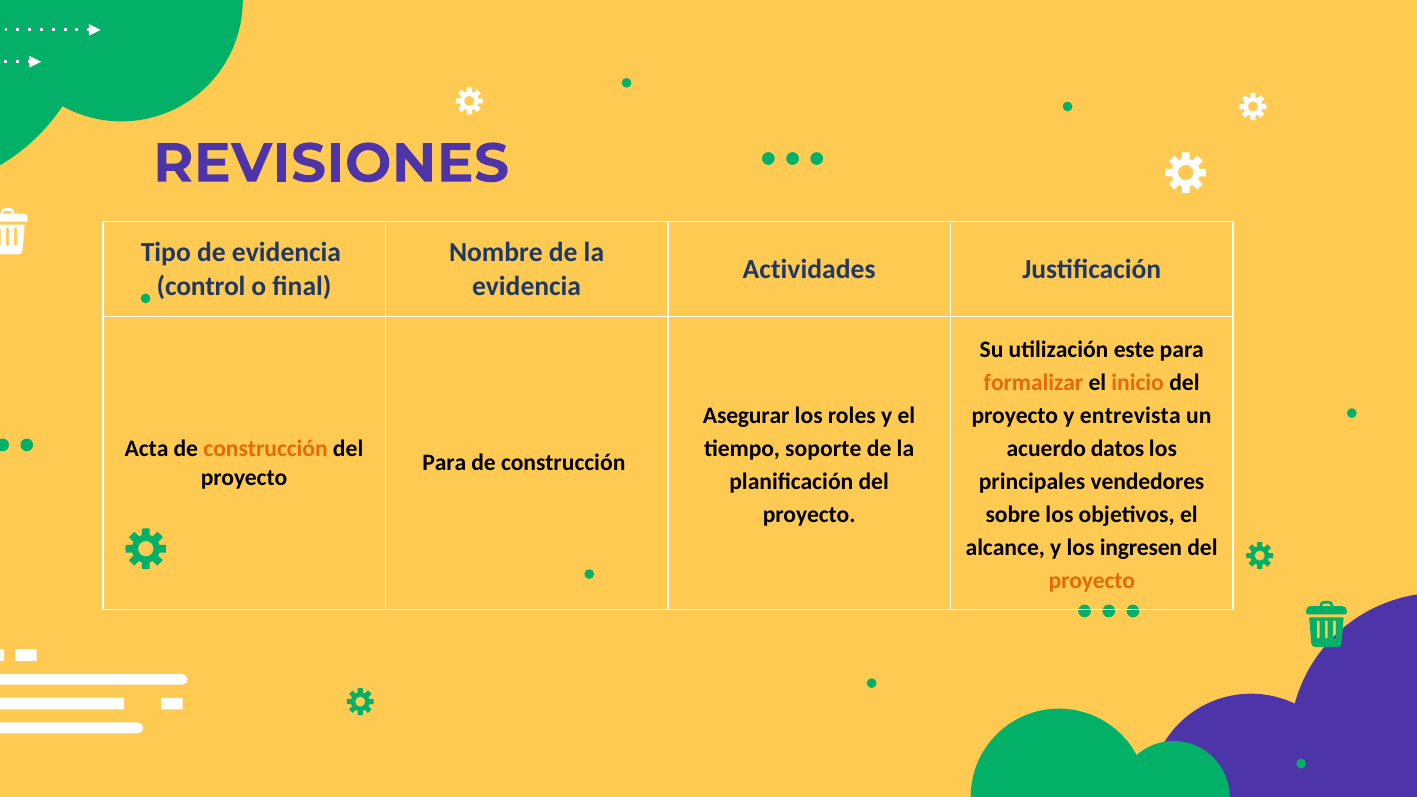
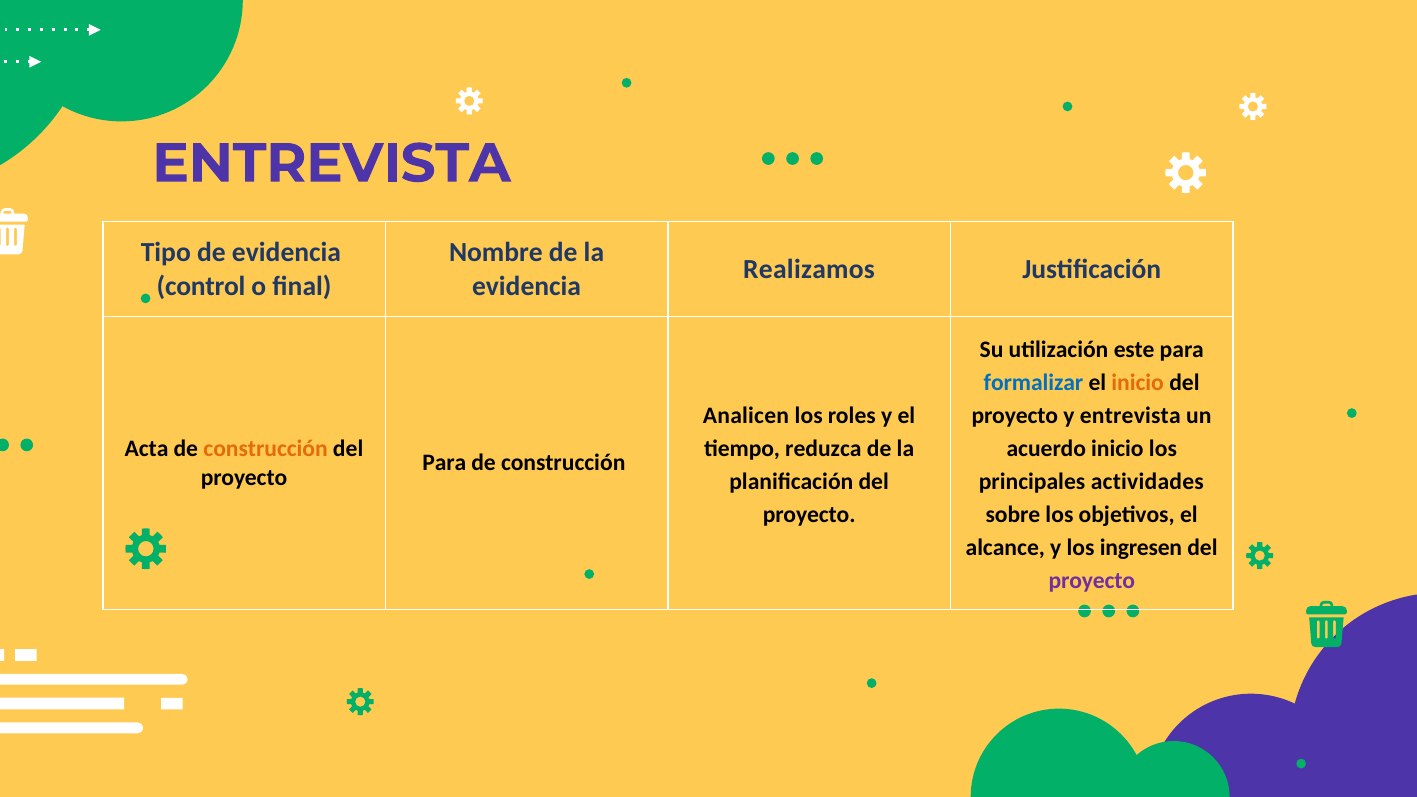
REVISIONES at (331, 163): REVISIONES -> ENTREVISTA
Actividades: Actividades -> Realizamos
formalizar colour: orange -> blue
Asegurar: Asegurar -> Analicen
soporte: soporte -> reduzca
acuerdo datos: datos -> inicio
vendedores: vendedores -> actividades
proyecto at (1092, 581) colour: orange -> purple
